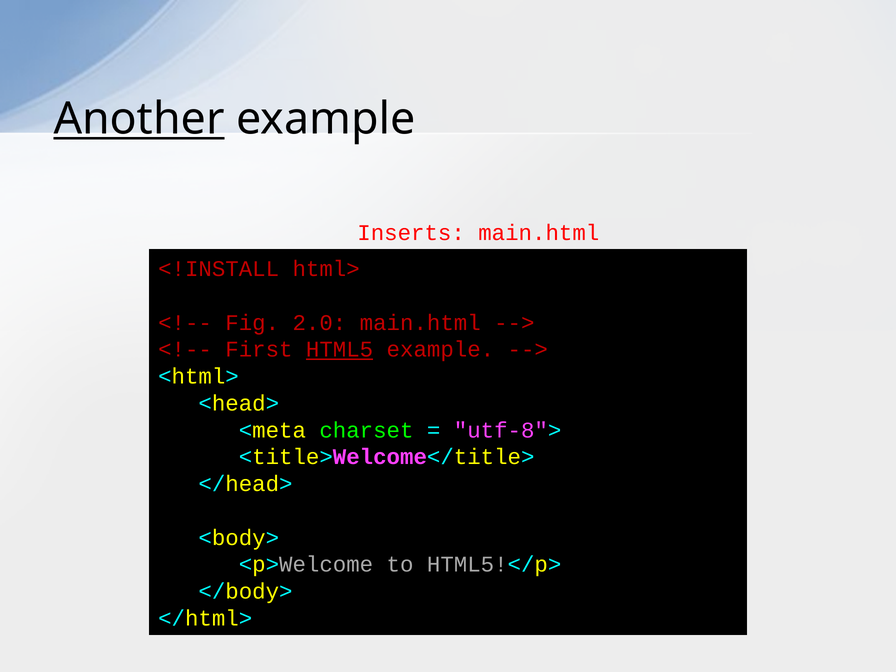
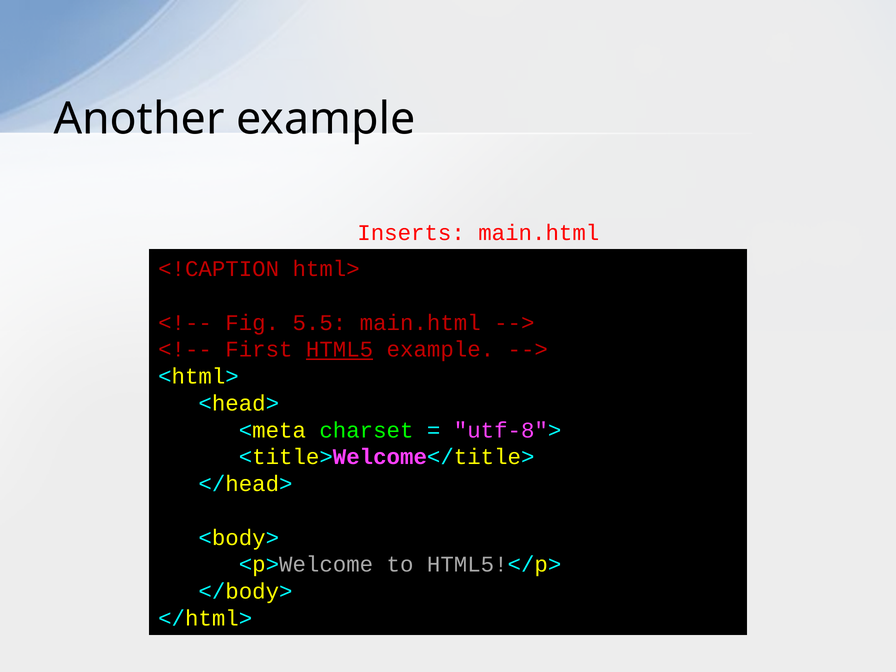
Another underline: present -> none
<!INSTALL: <!INSTALL -> <!CAPTION
2.0: 2.0 -> 5.5
